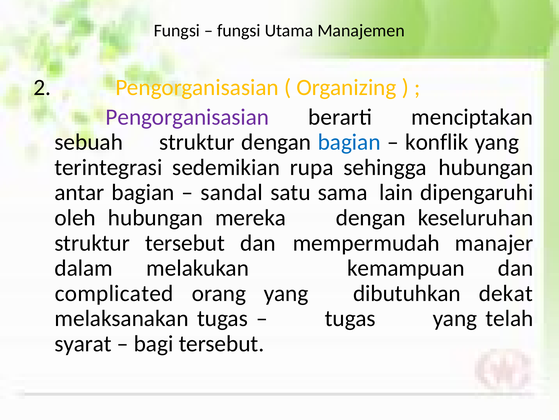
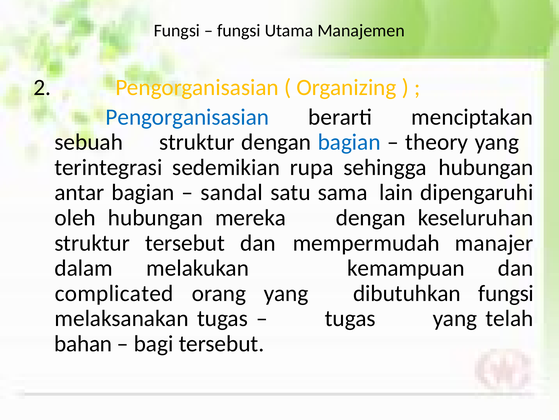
Pengorganisasian at (187, 117) colour: purple -> blue
konflik: konflik -> theory
dibutuhkan dekat: dekat -> fungsi
syarat: syarat -> bahan
